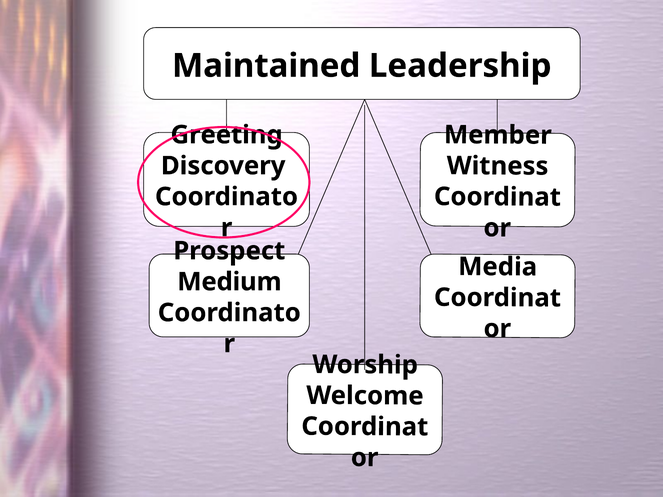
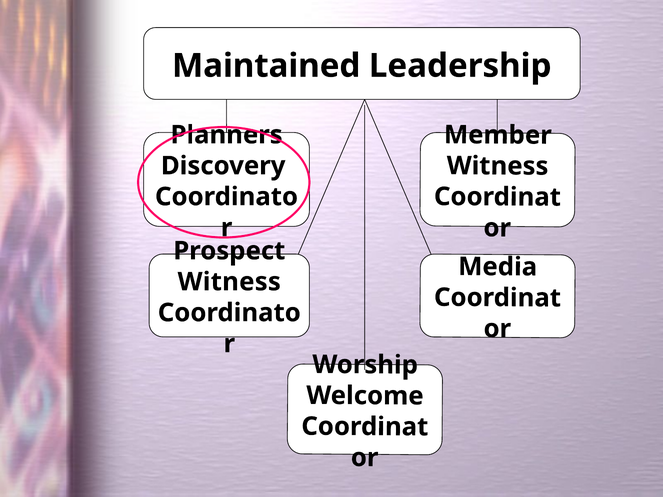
Greeting: Greeting -> Planners
Medium at (229, 282): Medium -> Witness
